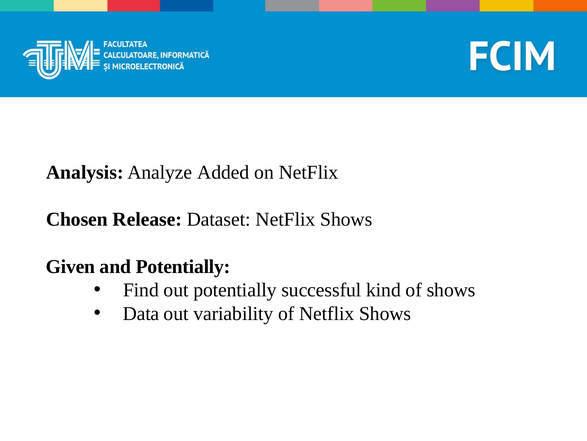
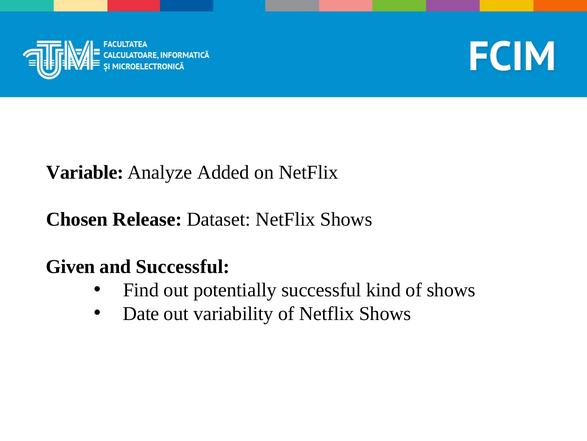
Analysis: Analysis -> Variable
and Potentially: Potentially -> Successful
Data: Data -> Date
